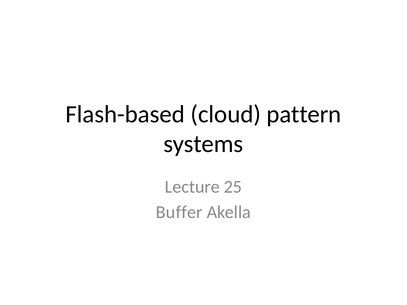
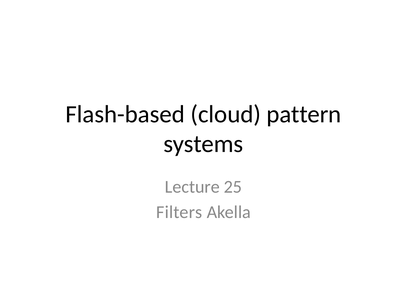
Buffer: Buffer -> Filters
